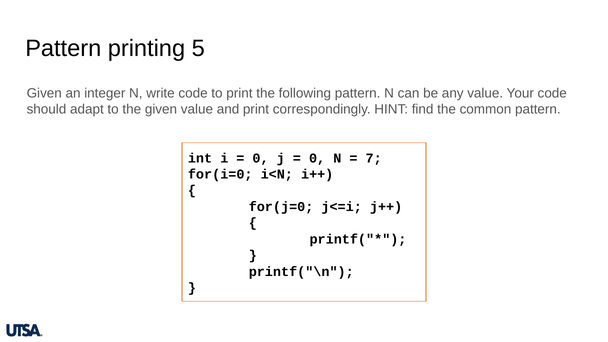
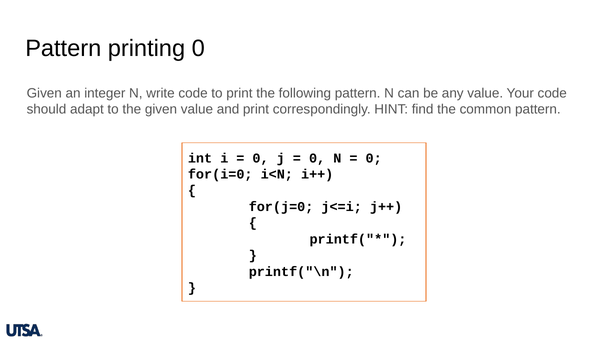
printing 5: 5 -> 0
7 at (374, 158): 7 -> 0
